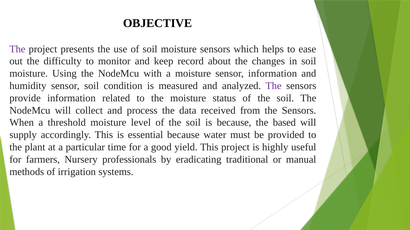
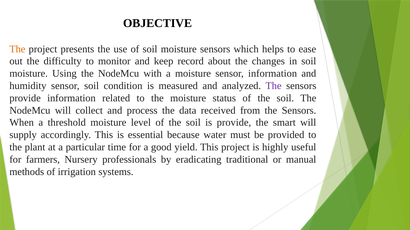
The at (17, 49) colour: purple -> orange
is because: because -> provide
based: based -> smart
